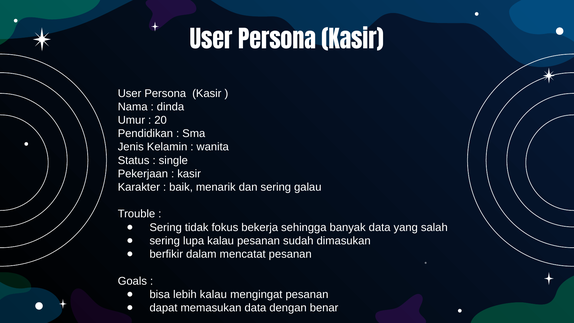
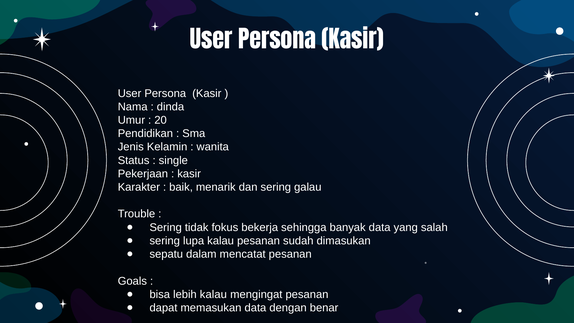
berfikir: berfikir -> sepatu
